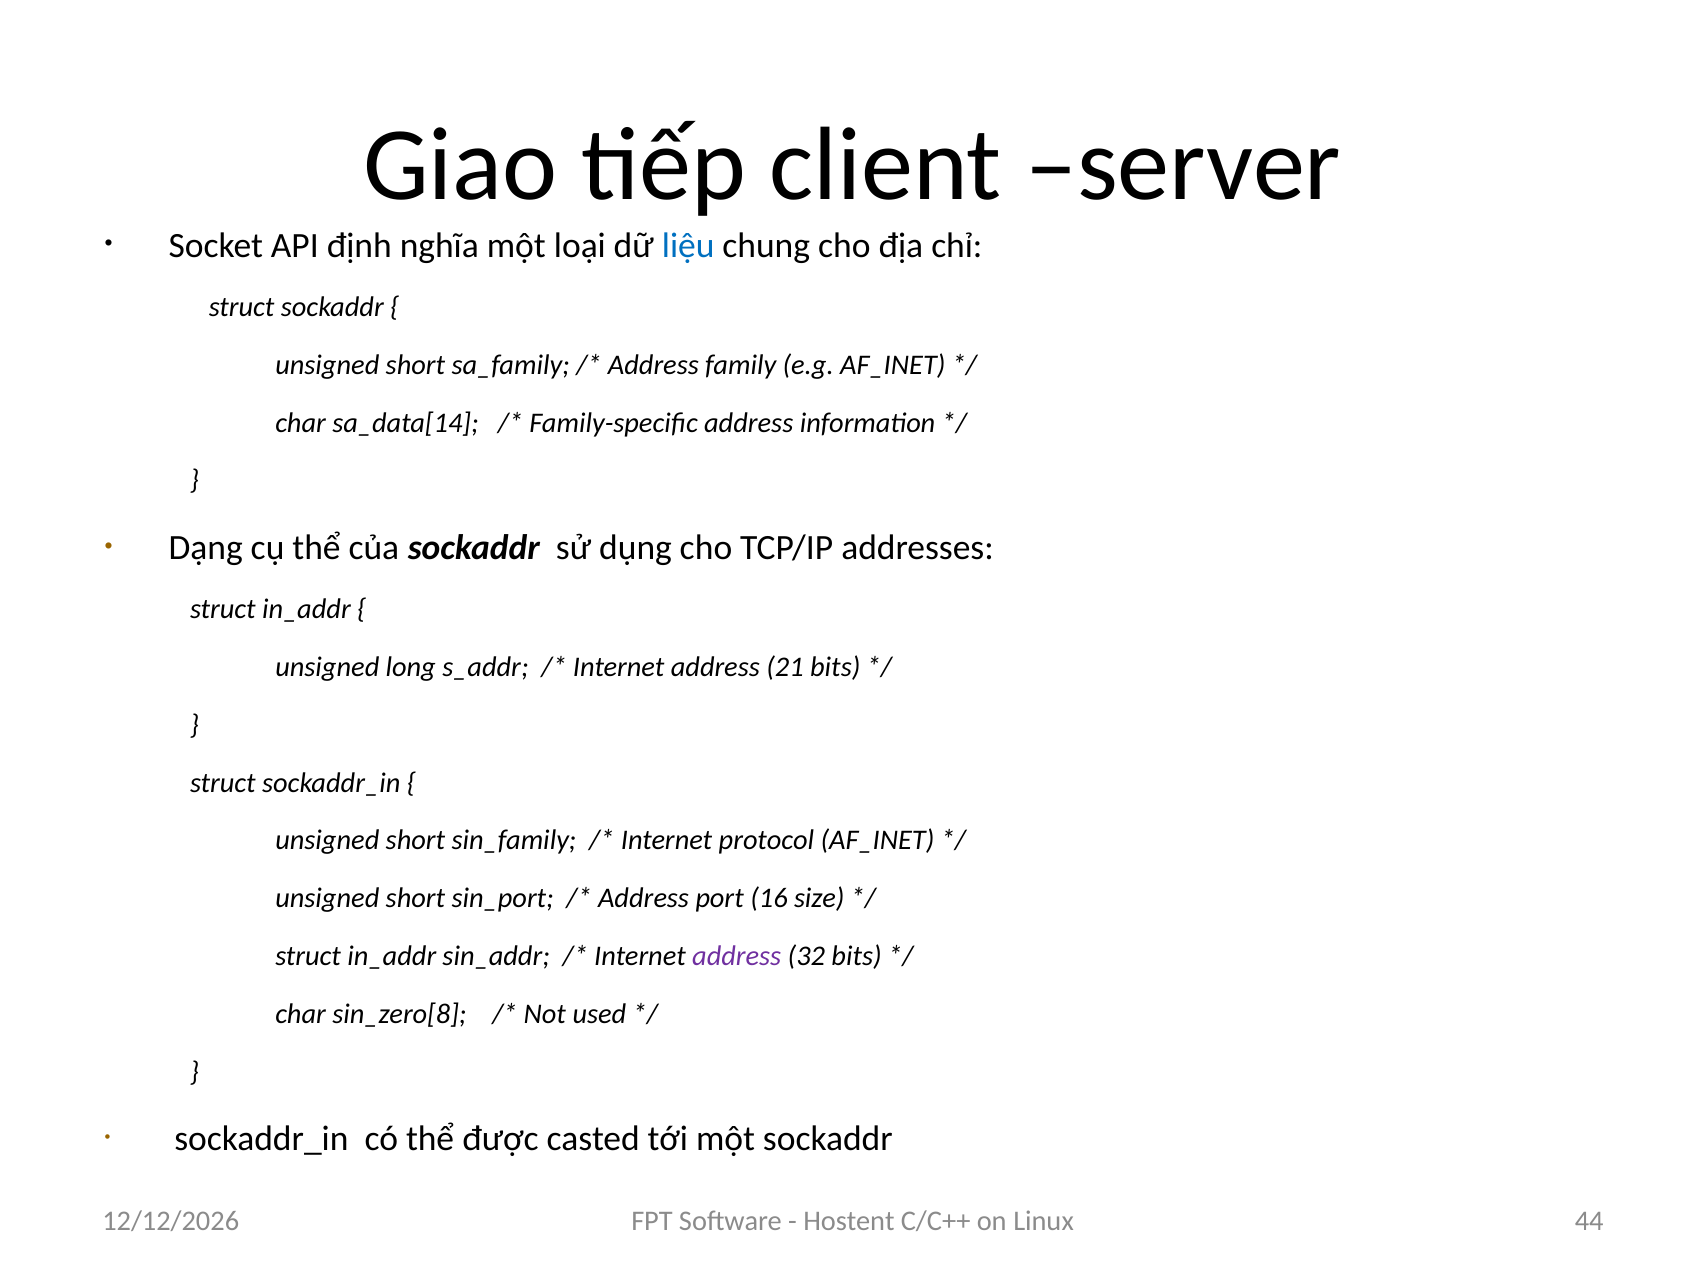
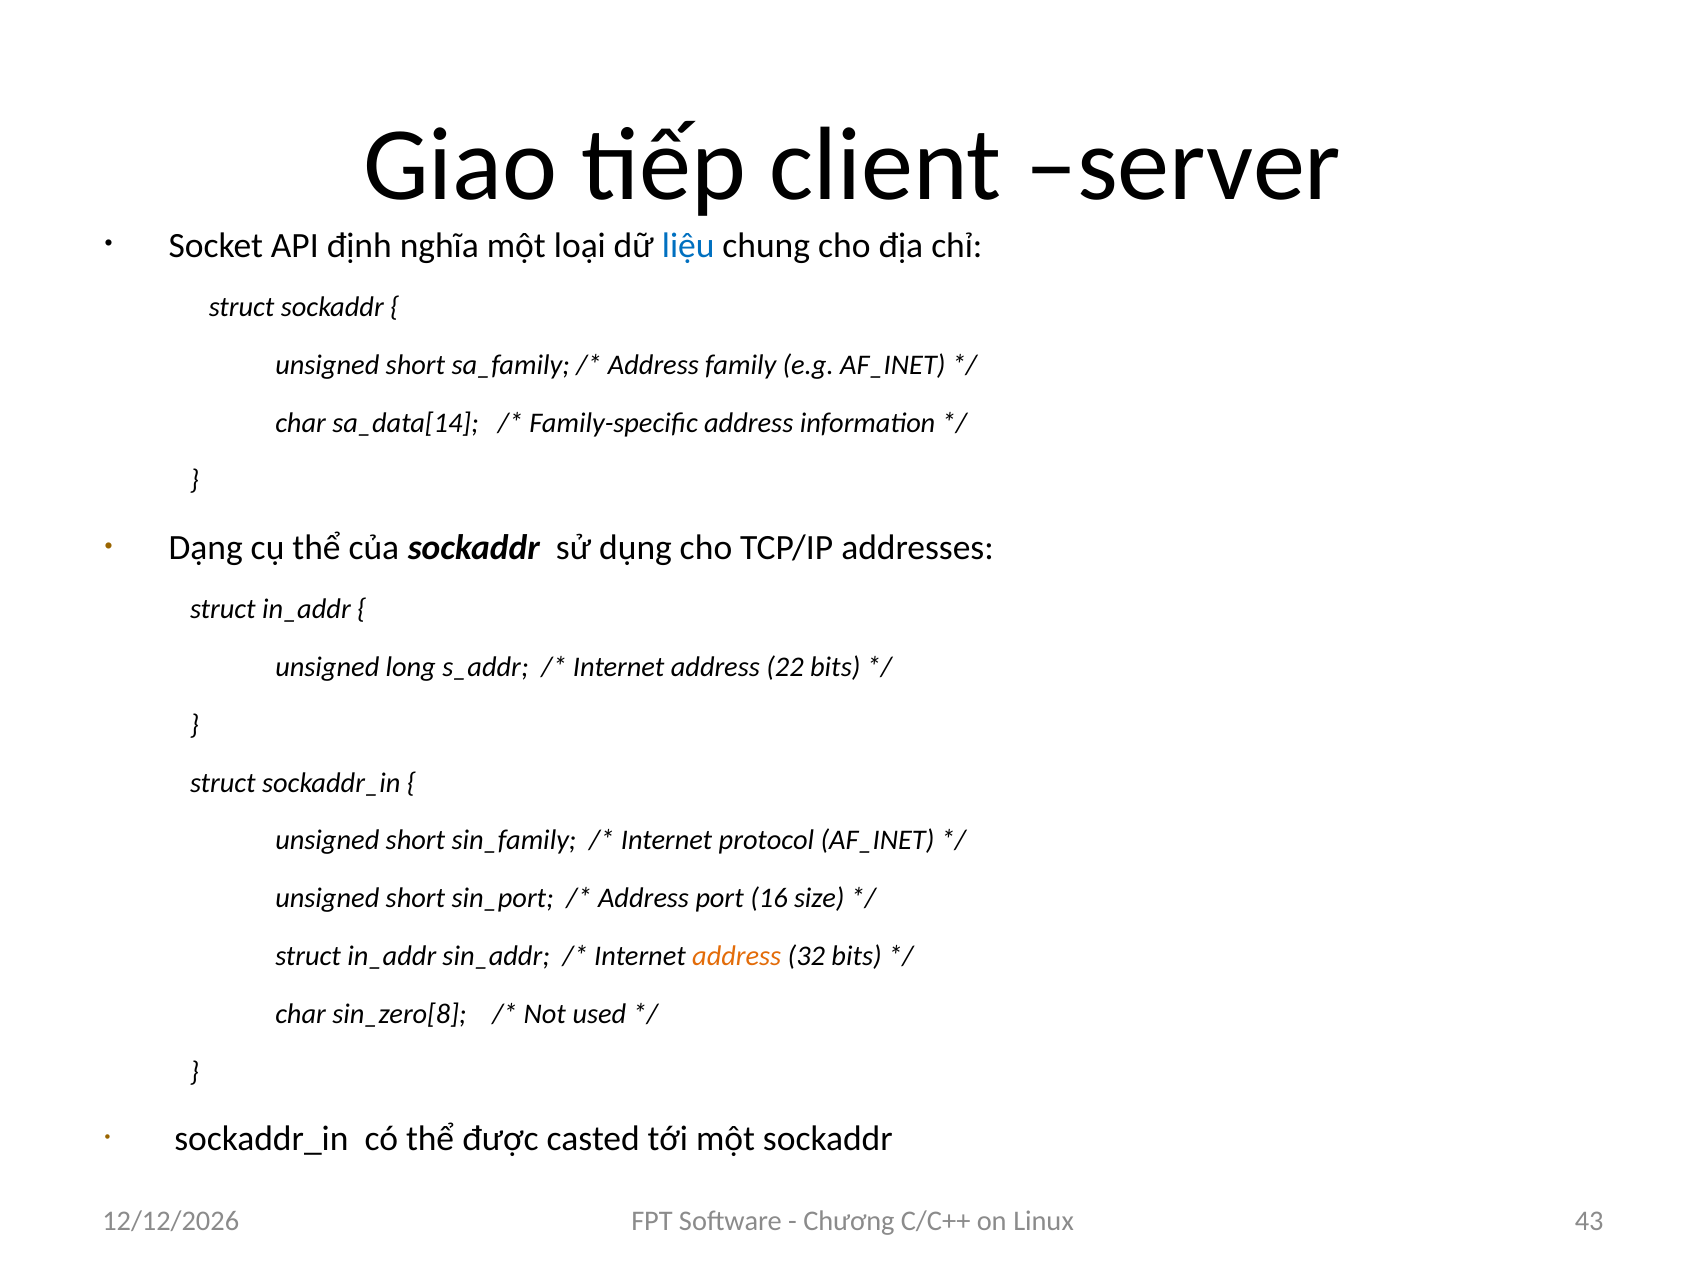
21: 21 -> 22
address at (737, 957) colour: purple -> orange
Hostent: Hostent -> Chương
44: 44 -> 43
